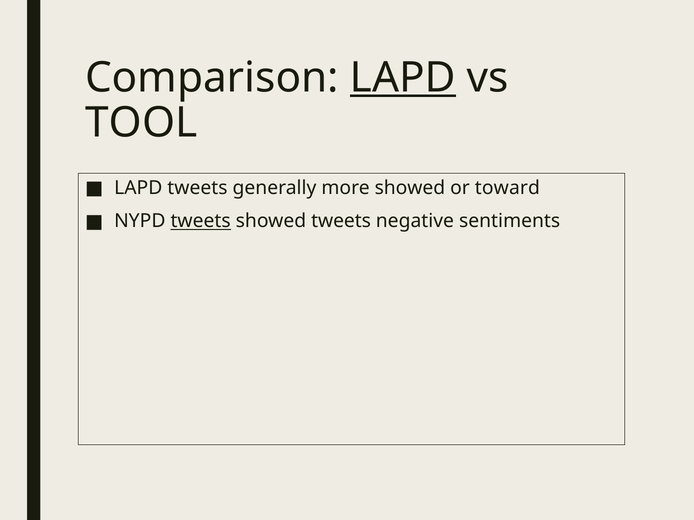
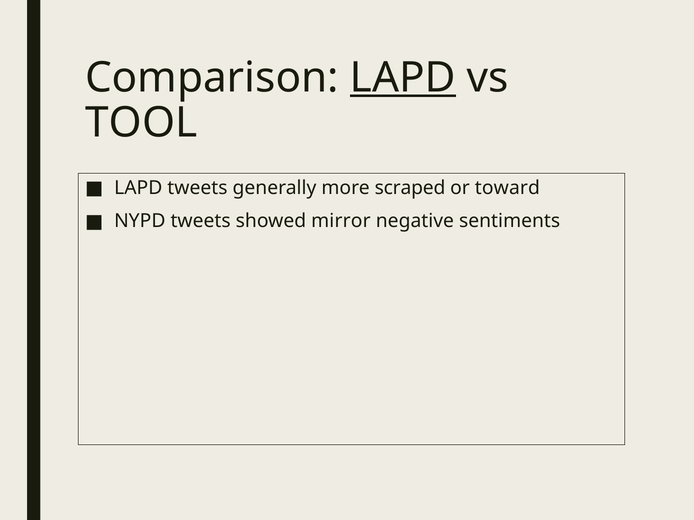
more showed: showed -> scraped
tweets at (201, 221) underline: present -> none
showed tweets: tweets -> mirror
